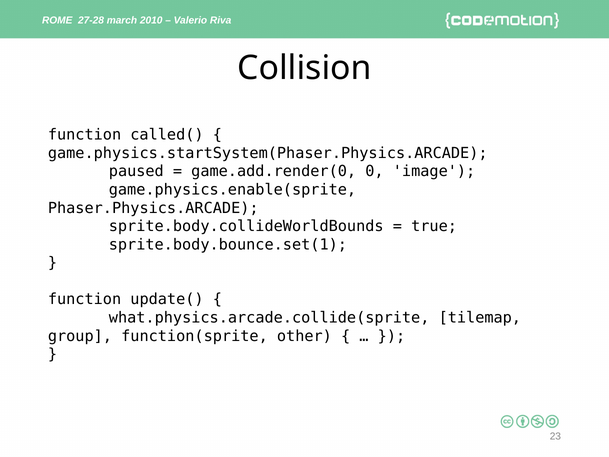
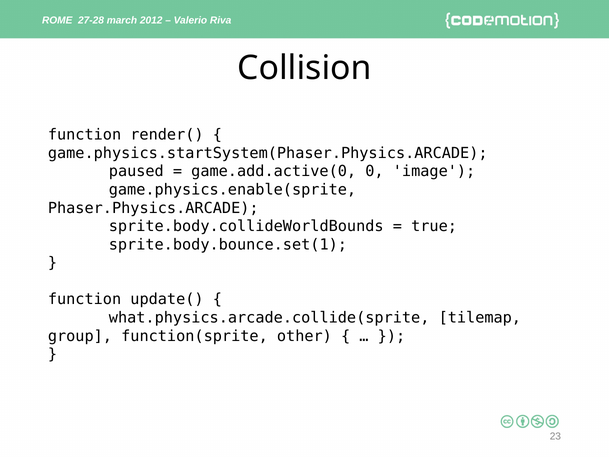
2010: 2010 -> 2012
called(: called( -> render(
game.add.render(0: game.add.render(0 -> game.add.active(0
